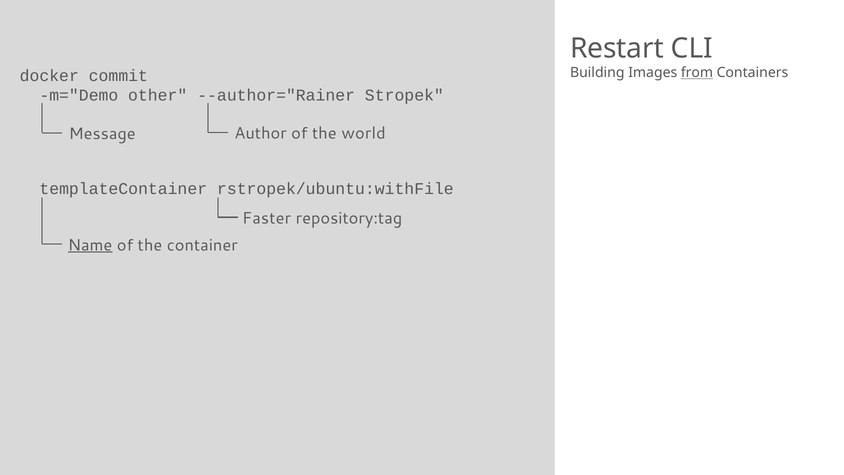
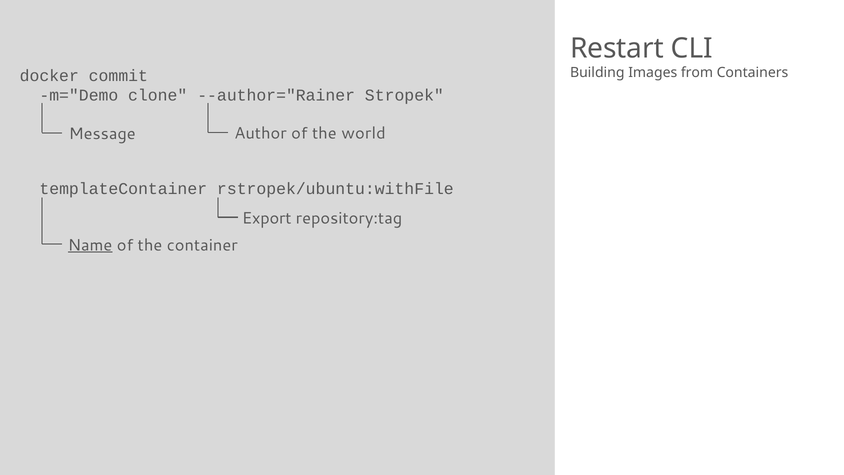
from underline: present -> none
other: other -> clone
Faster: Faster -> Export
